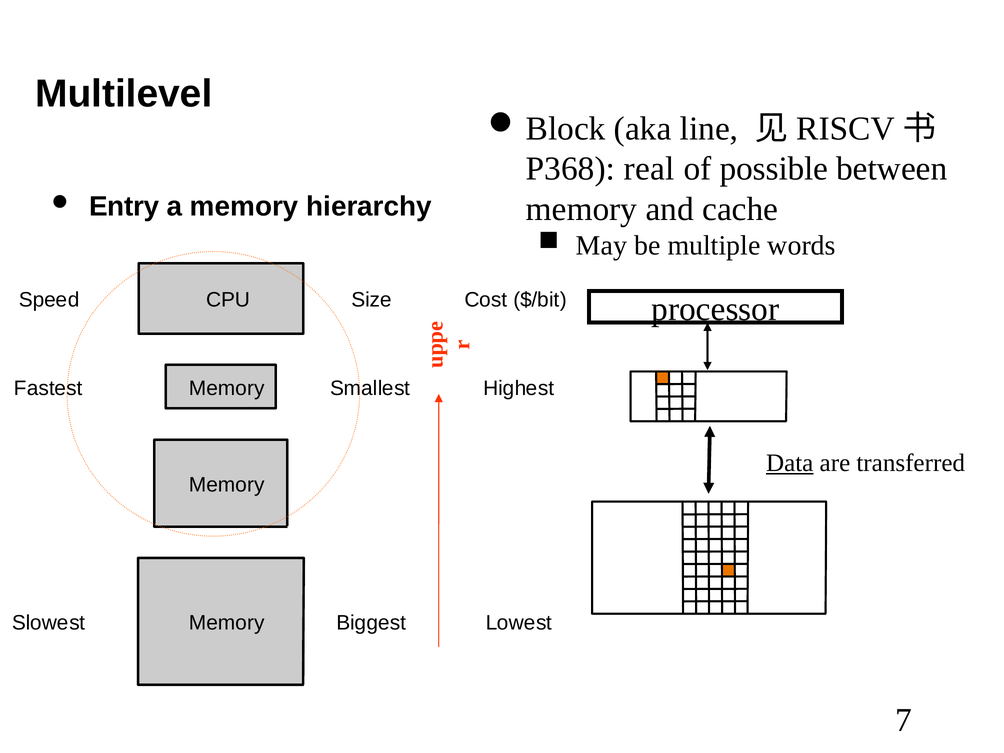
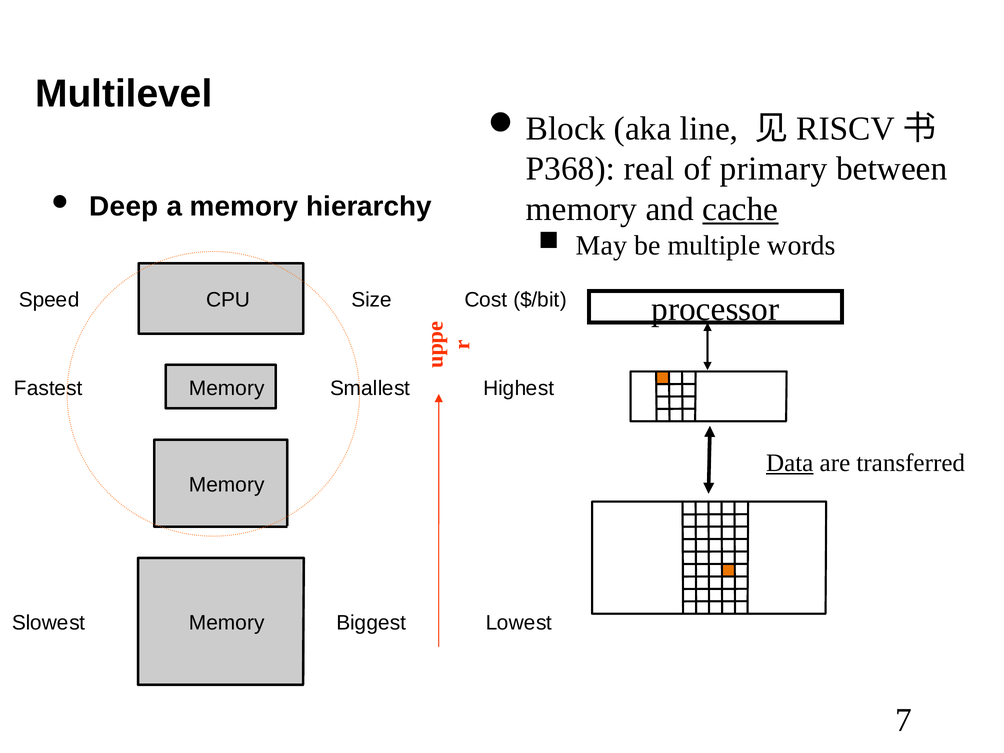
possible: possible -> primary
cache underline: none -> present
Entry: Entry -> Deep
